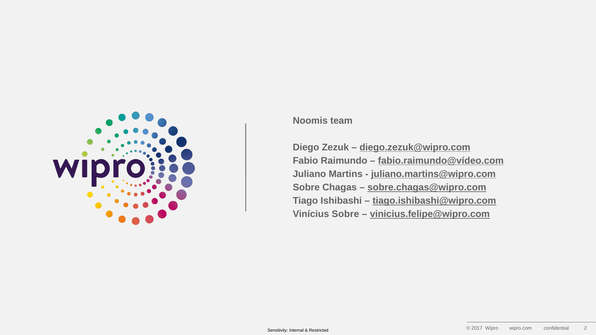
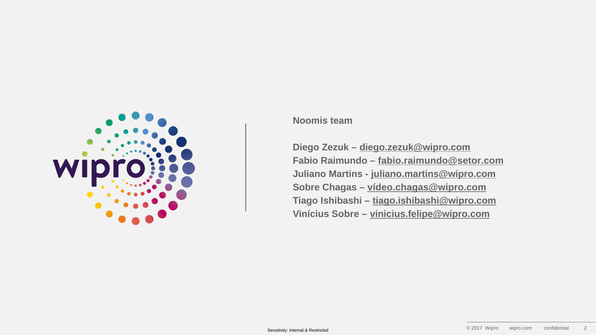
fabio.raimundo@vídeo.com: fabio.raimundo@vídeo.com -> fabio.raimundo@setor.com
sobre.chagas@wipro.com: sobre.chagas@wipro.com -> vídeo.chagas@wipro.com
